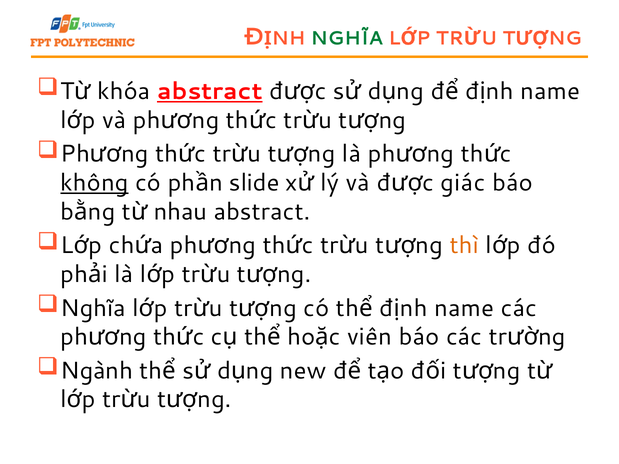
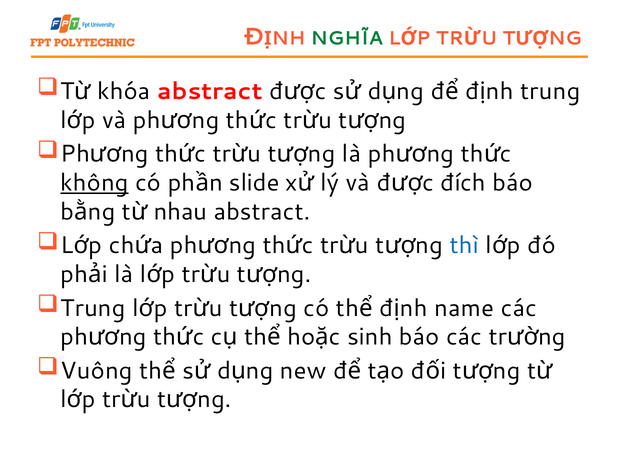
abstract at (210, 91) underline: present -> none
name at (550, 91): name -> trung
giác: giác -> đích
thì colour: orange -> blue
Nghĩa at (93, 308): Nghĩa -> Trung
viên: viên -> sinh
Ngành: Ngành -> Vuông
